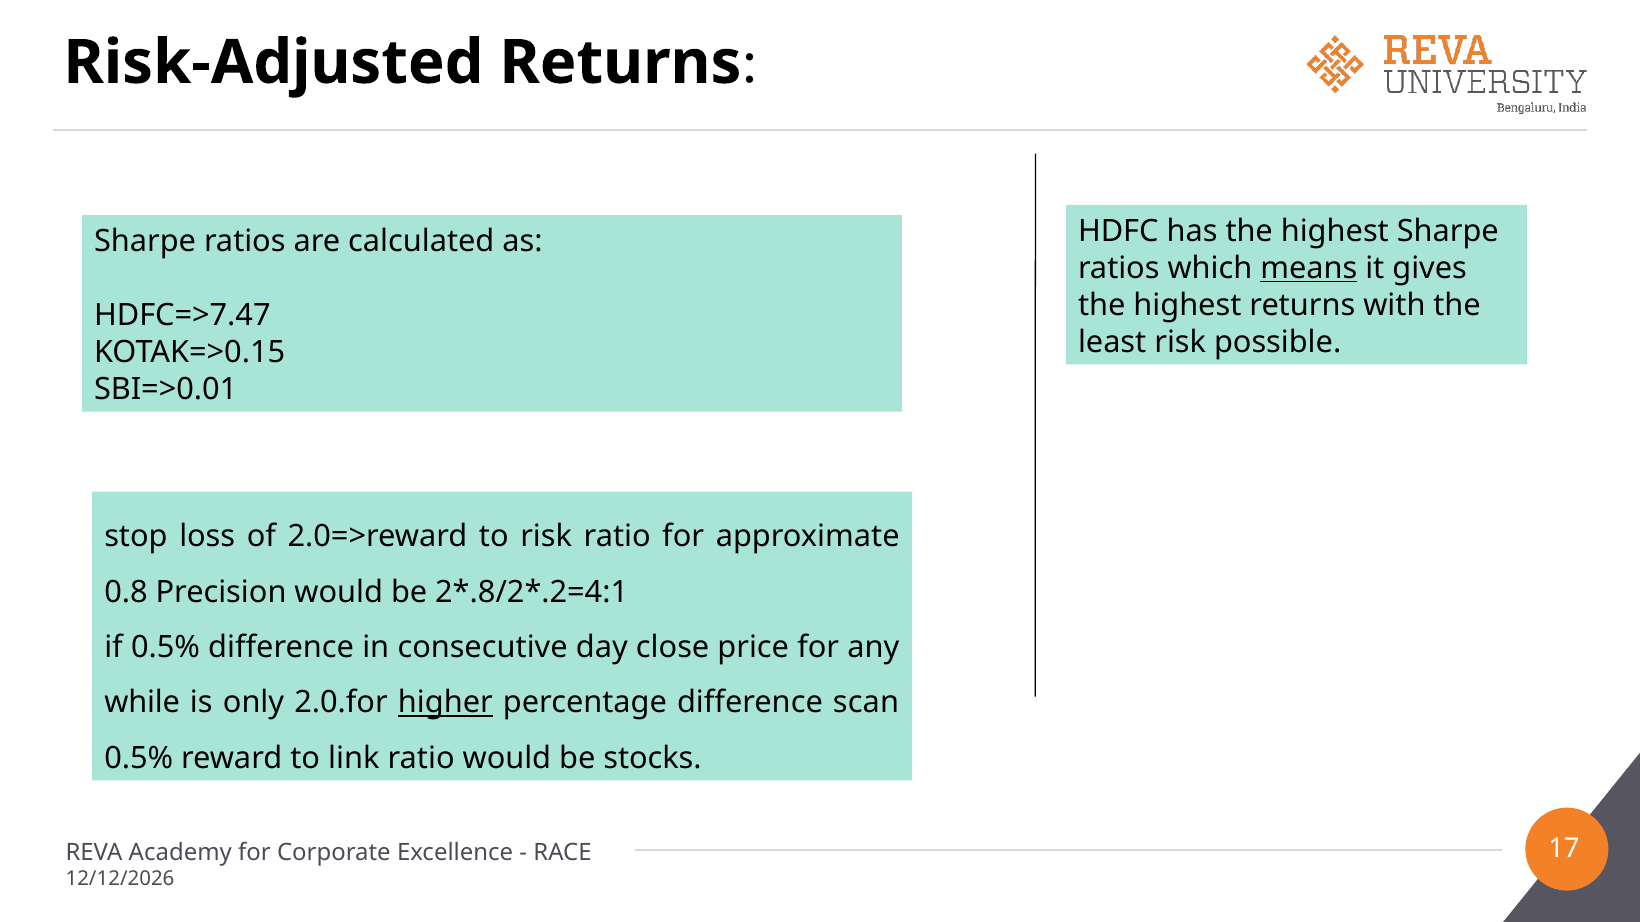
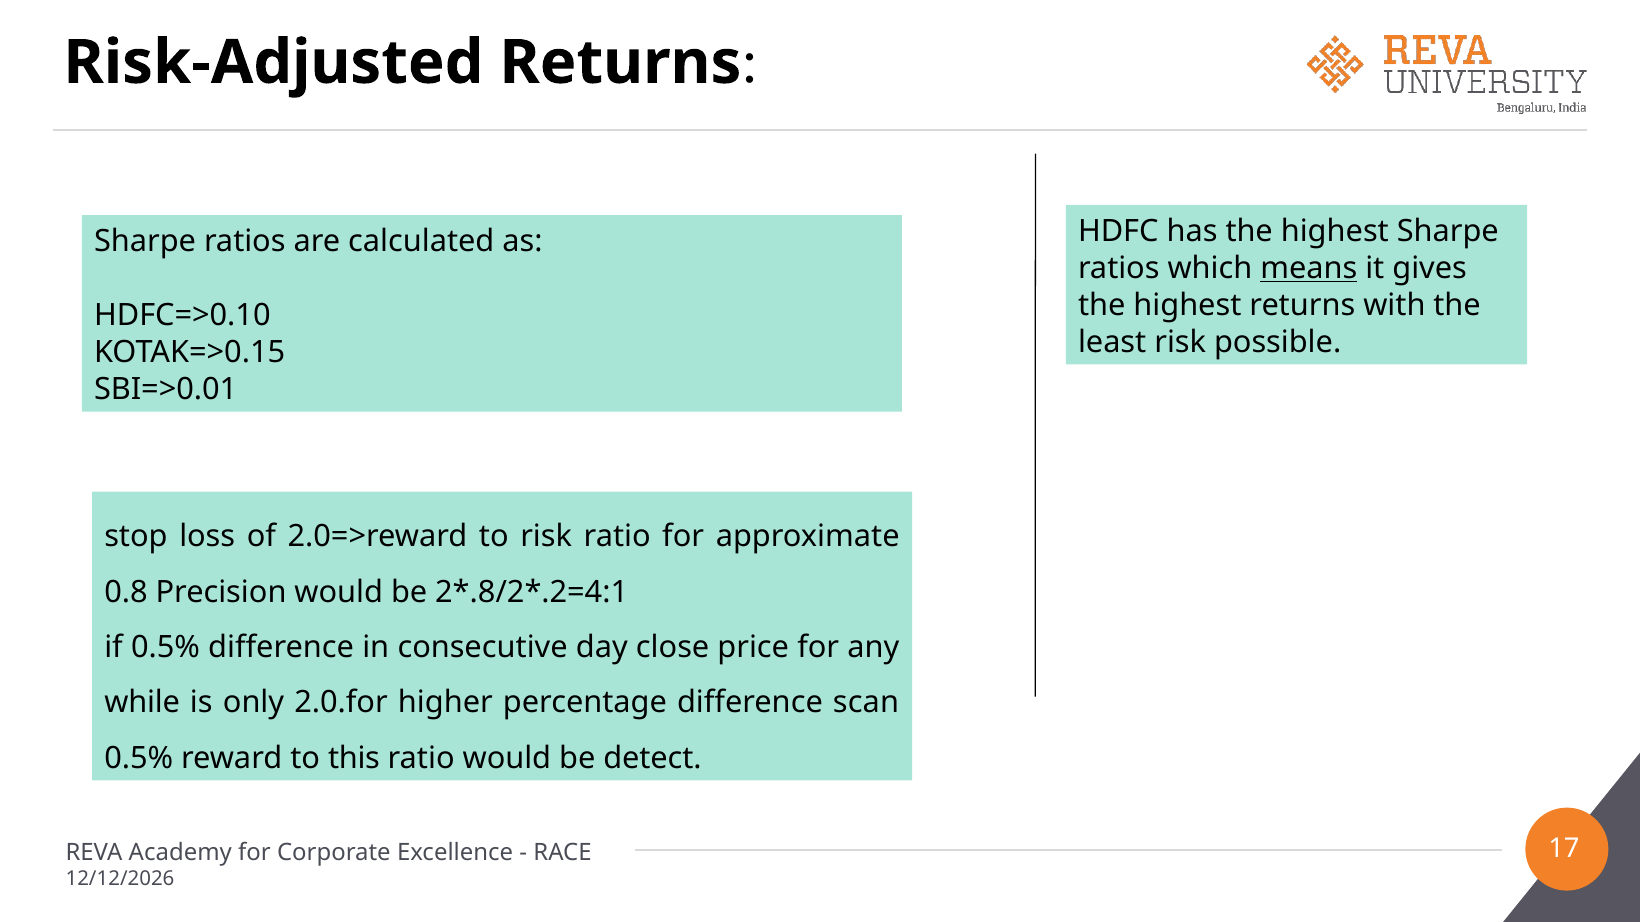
HDFC=>7.47: HDFC=>7.47 -> HDFC=>0.10
higher underline: present -> none
link: link -> this
stocks: stocks -> detect
